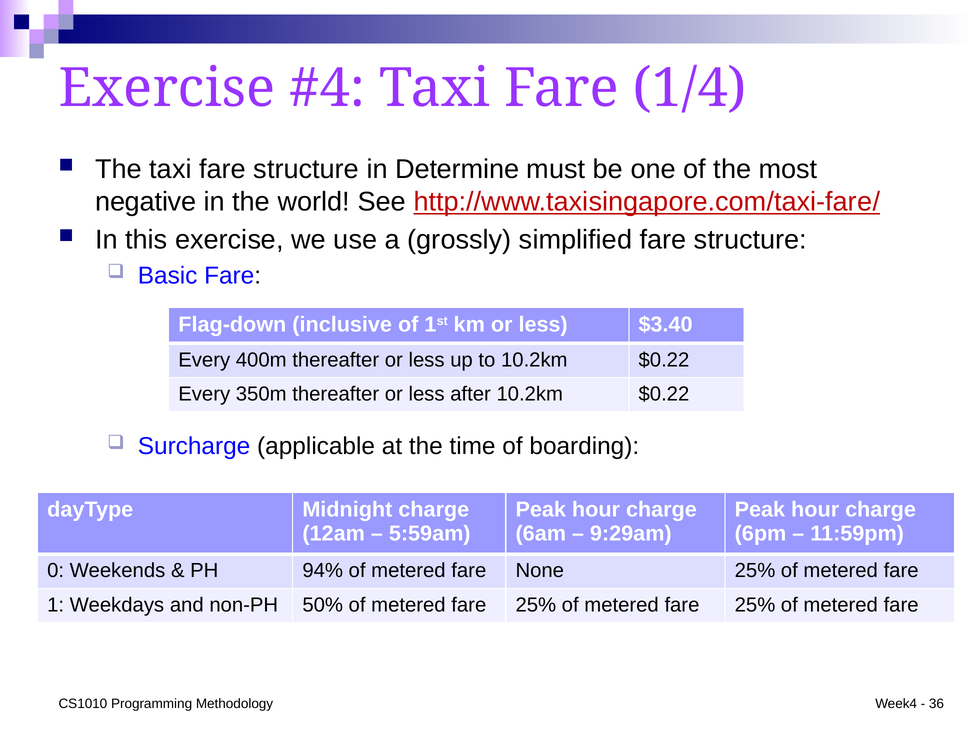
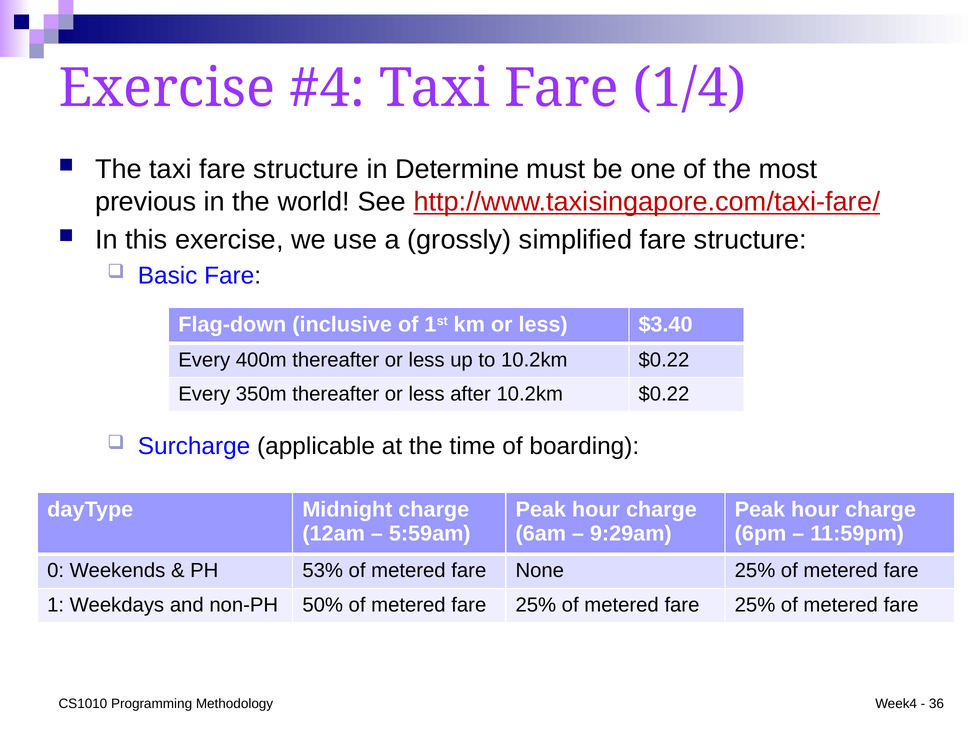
negative: negative -> previous
94%: 94% -> 53%
